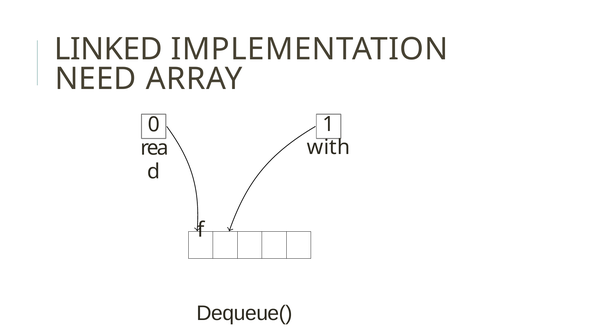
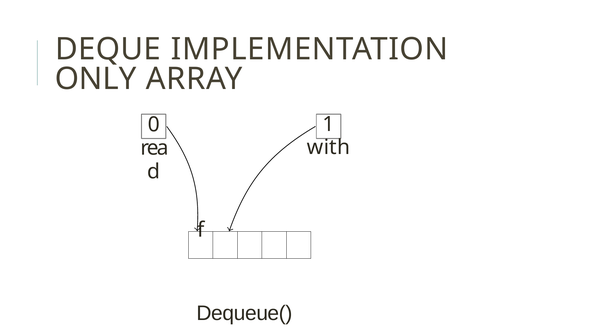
LINKED: LINKED -> DEQUE
NEED: NEED -> ONLY
